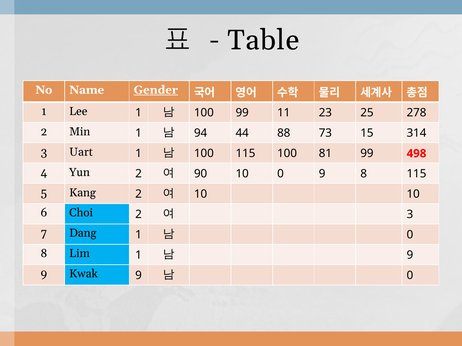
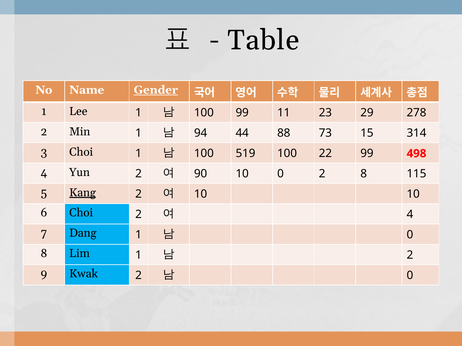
25: 25 -> 29
3 Uart: Uart -> Choi
100 115: 115 -> 519
81: 81 -> 22
0 9: 9 -> 2
Kang underline: none -> present
3 at (410, 215): 3 -> 4
9 at (410, 255): 9 -> 2
Kwak 9: 9 -> 2
